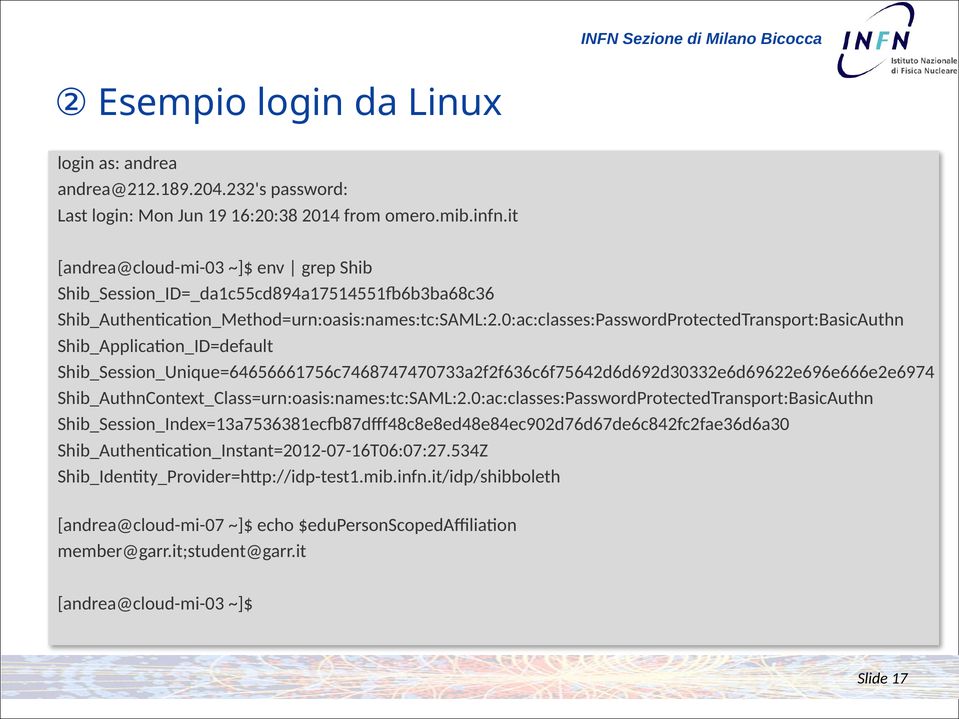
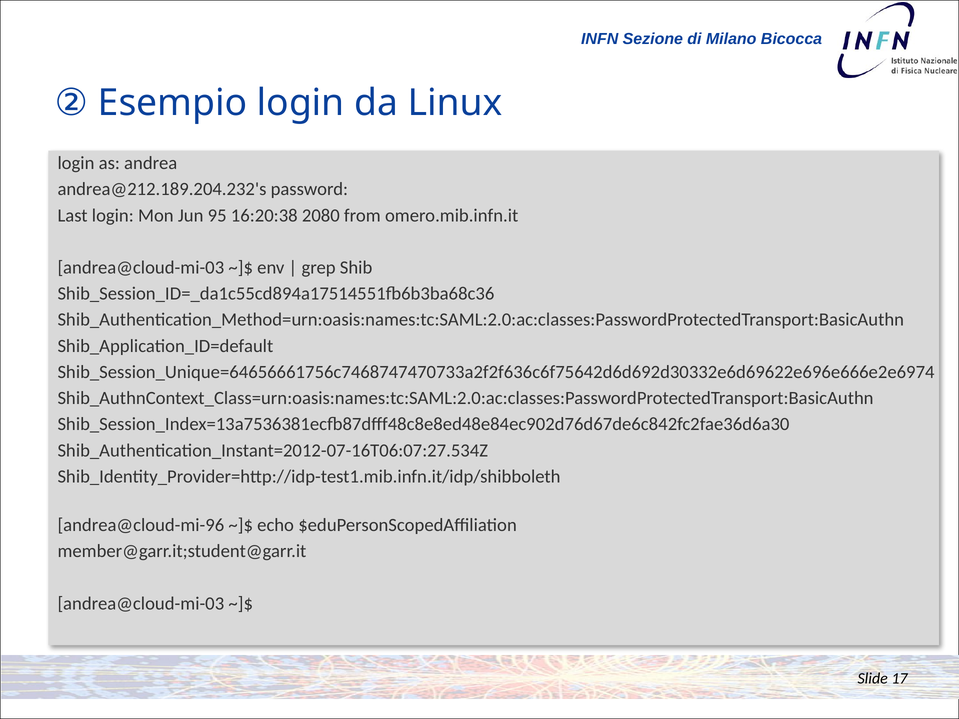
19: 19 -> 95
2014: 2014 -> 2080
andrea@cloud-mi-07: andrea@cloud-mi-07 -> andrea@cloud-mi-96
